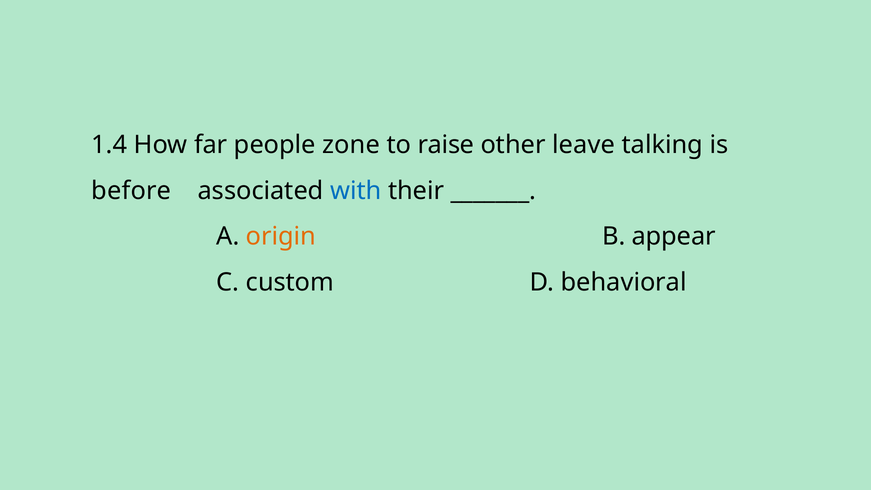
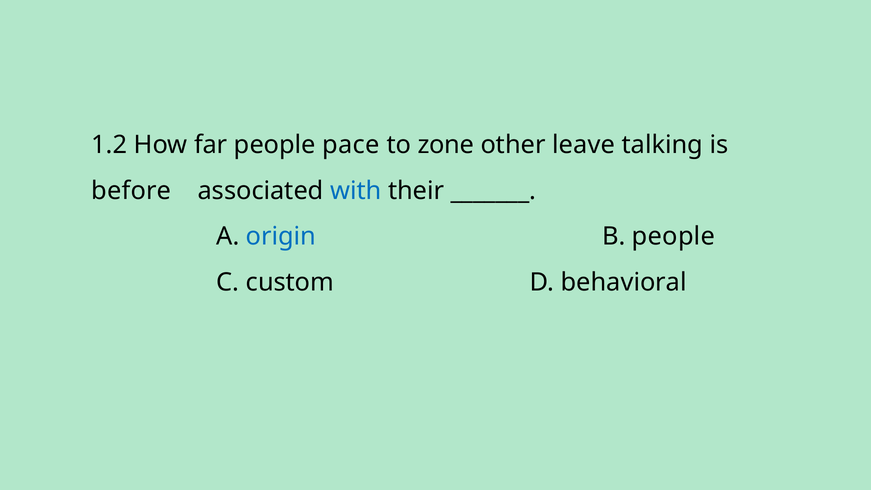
1.4: 1.4 -> 1.2
zone: zone -> pace
raise: raise -> zone
origin colour: orange -> blue
B appear: appear -> people
